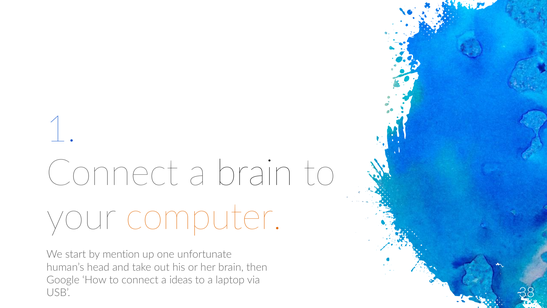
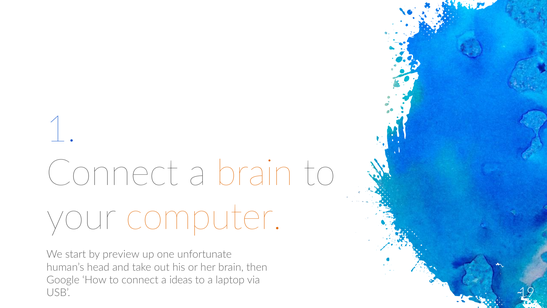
brain at (255, 173) colour: black -> orange
mention: mention -> preview
38: 38 -> 19
